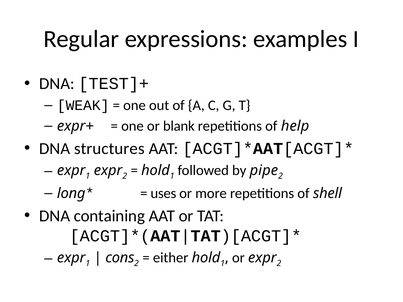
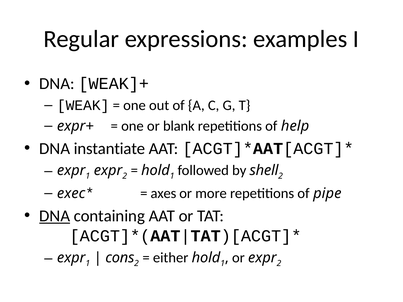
TEST]+: TEST]+ -> WEAK]+
structures: structures -> instantiate
pipe: pipe -> shell
long: long -> exec
uses: uses -> axes
shell: shell -> pipe
DNA at (55, 216) underline: none -> present
